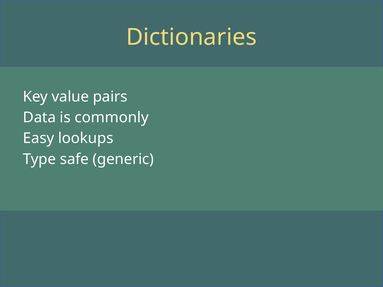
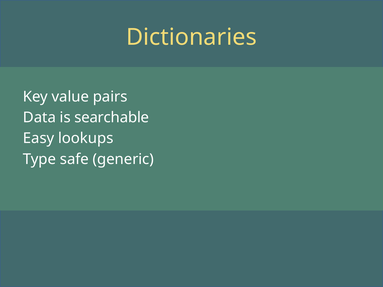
commonly: commonly -> searchable
